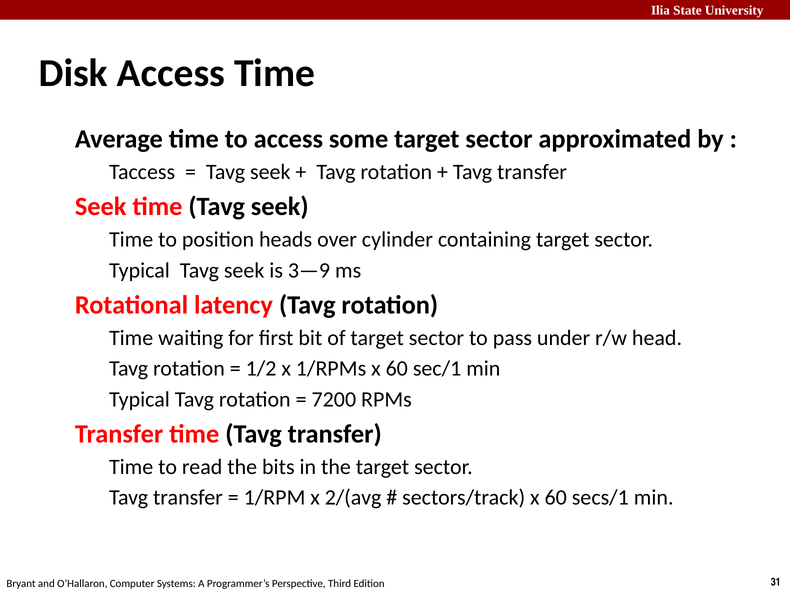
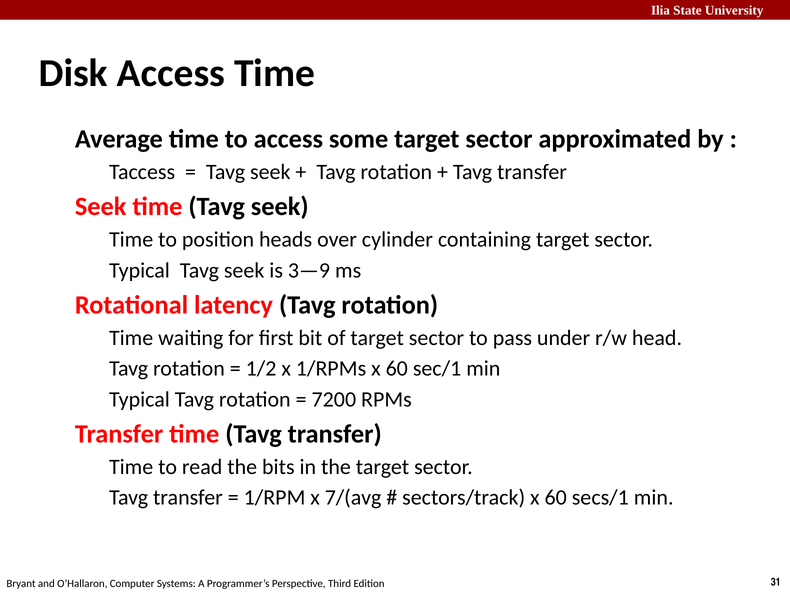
2/(avg: 2/(avg -> 7/(avg
